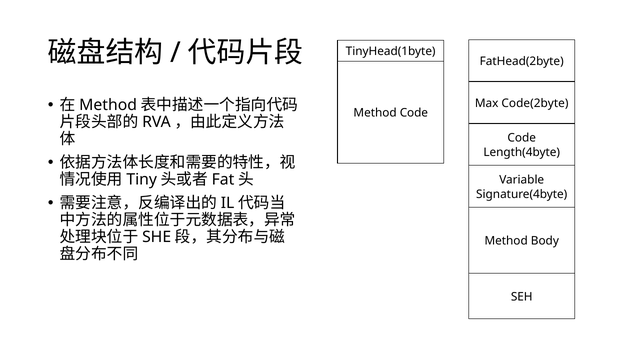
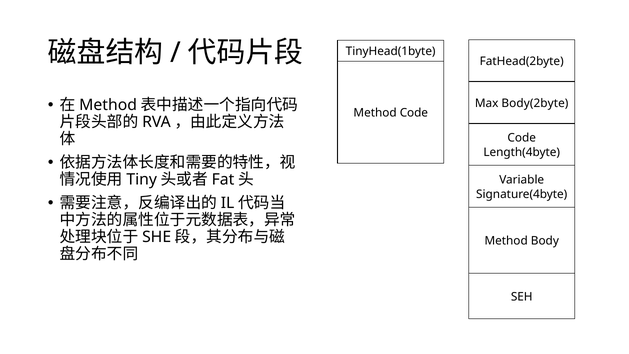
Code(2byte: Code(2byte -> Body(2byte
